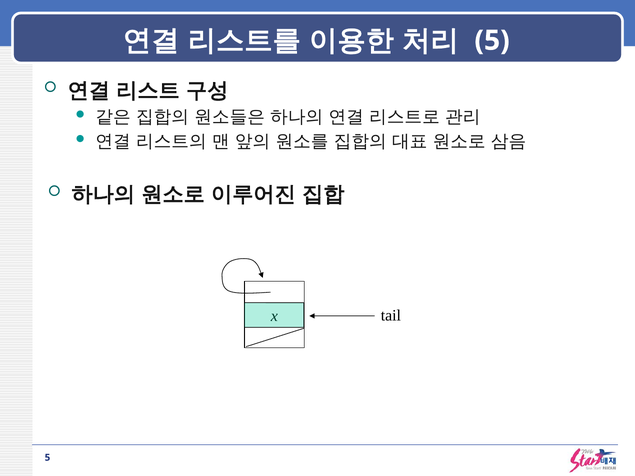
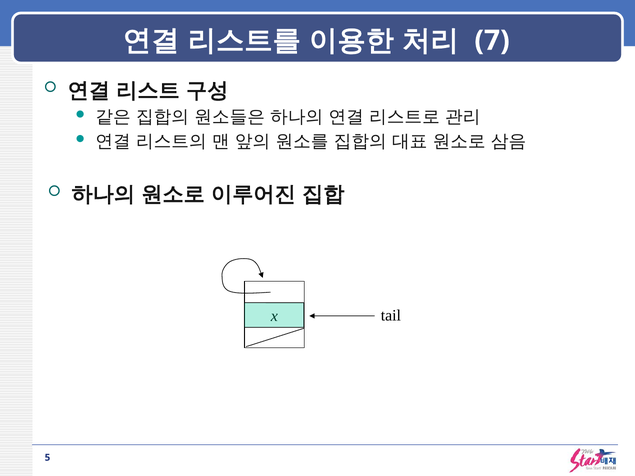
5 at (492, 40): 5 -> 7
